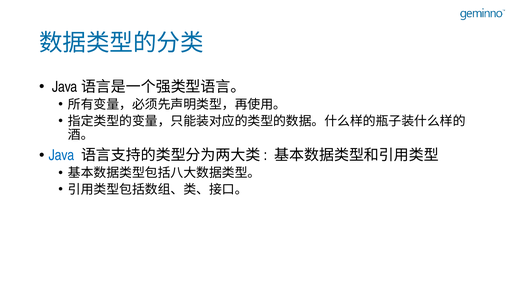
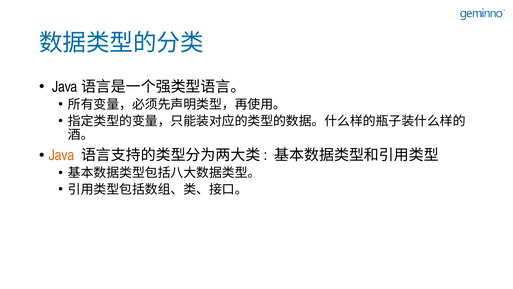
Java colour: blue -> orange
